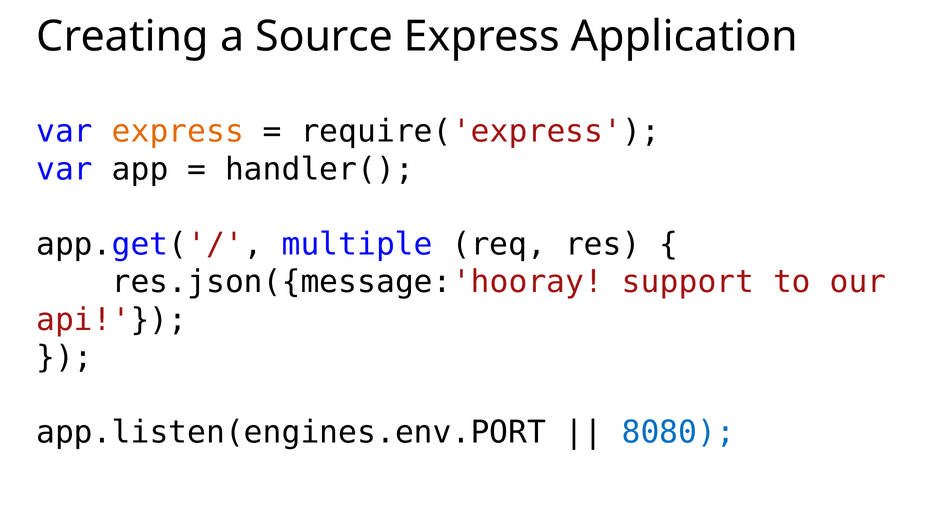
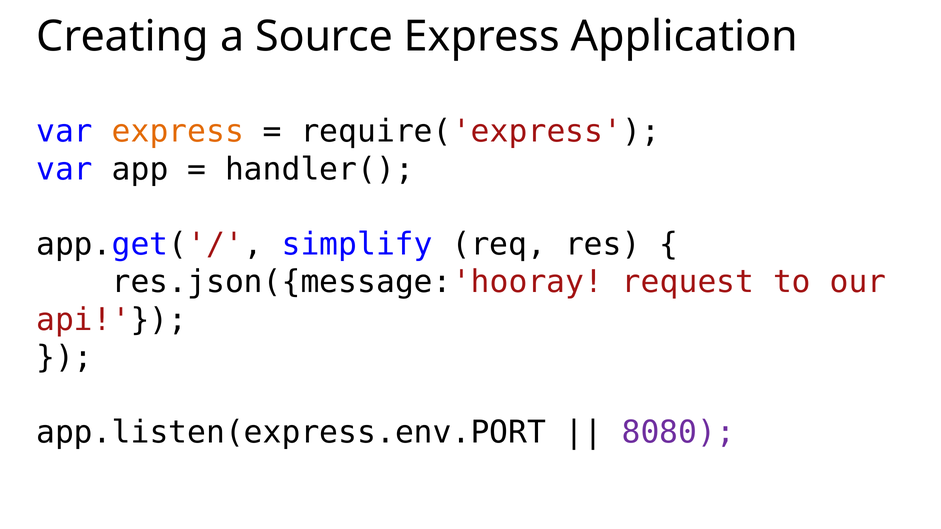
multiple: multiple -> simplify
support: support -> request
app.listen(engines.env.PORT: app.listen(engines.env.PORT -> app.listen(express.env.PORT
8080 colour: blue -> purple
